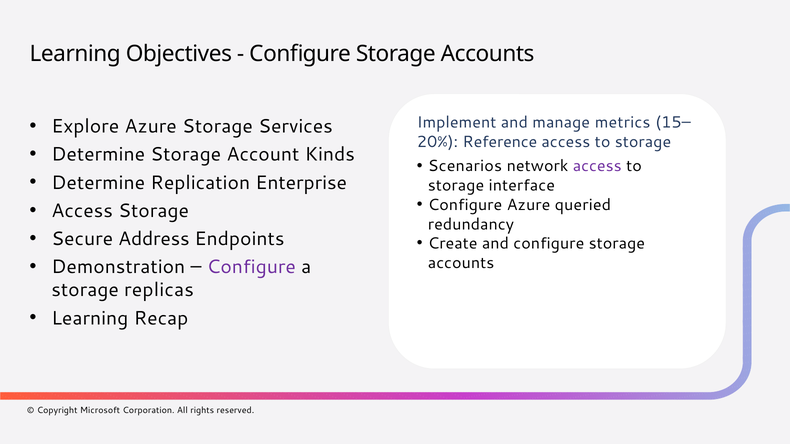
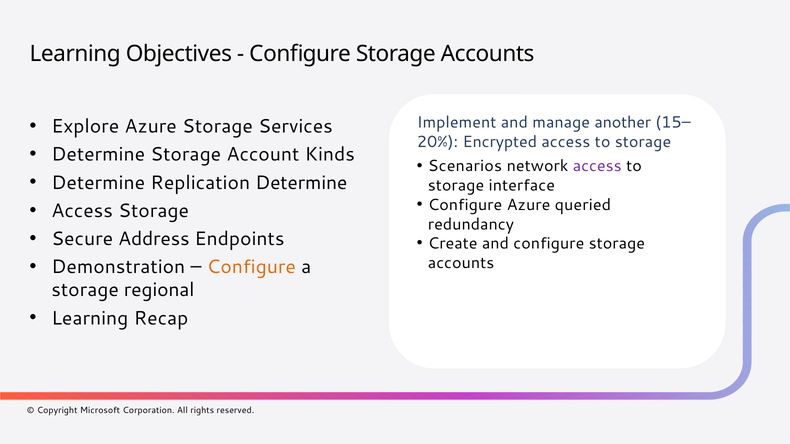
metrics: metrics -> another
Reference: Reference -> Encrypted
Replication Enterprise: Enterprise -> Determine
Configure at (251, 267) colour: purple -> orange
replicas: replicas -> regional
